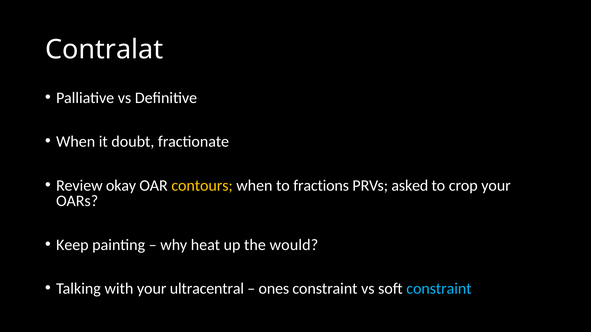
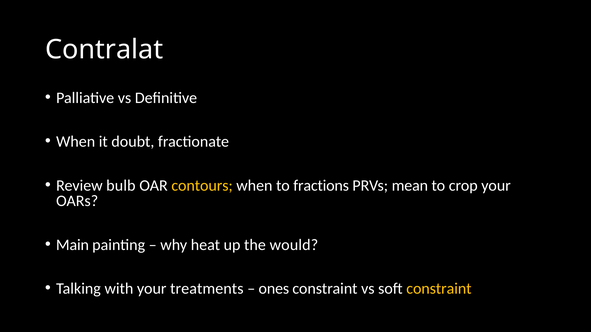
okay: okay -> bulb
asked: asked -> mean
Keep: Keep -> Main
ultracentral: ultracentral -> treatments
constraint at (439, 289) colour: light blue -> yellow
